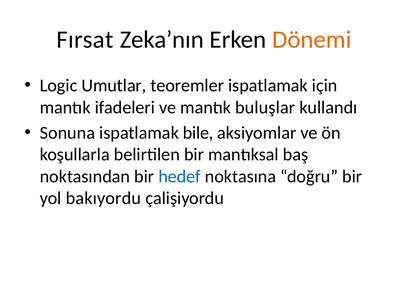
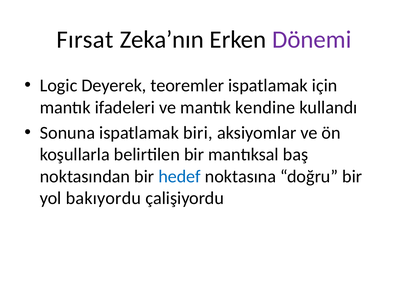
Dönemi colour: orange -> purple
Umutlar: Umutlar -> Deyerek
buluşlar: buluşlar -> kendine
bile: bile -> biri
